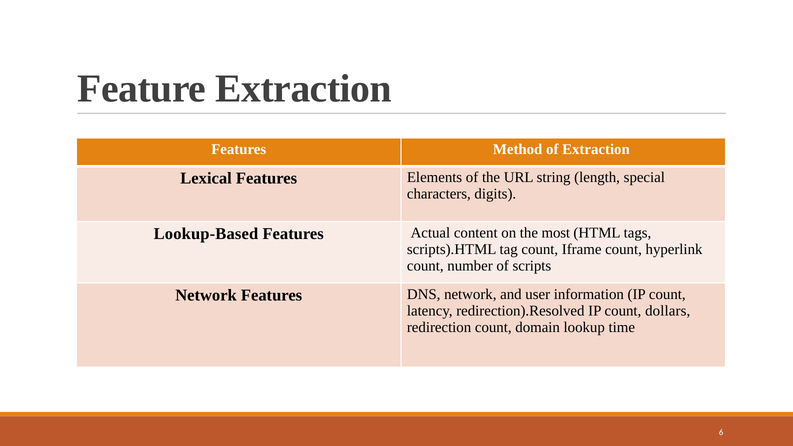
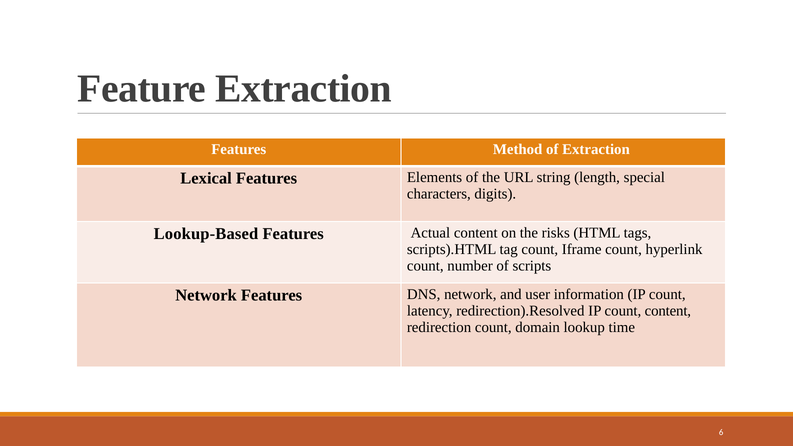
most: most -> risks
count dollars: dollars -> content
